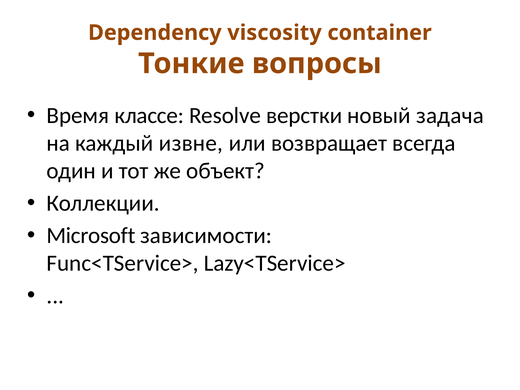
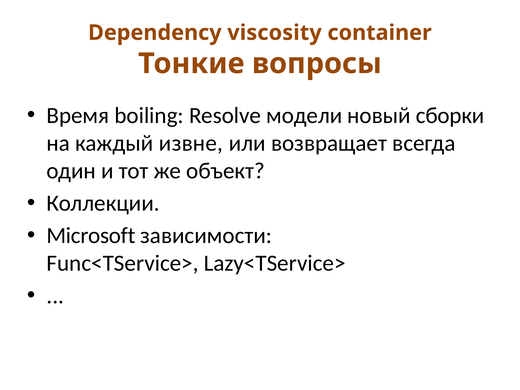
классе: классе -> boiling
верстки: верстки -> модели
задача: задача -> сборки
